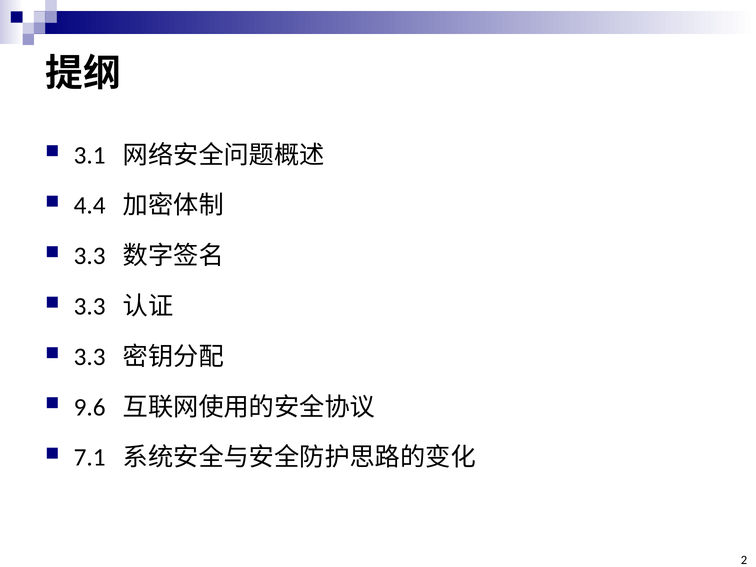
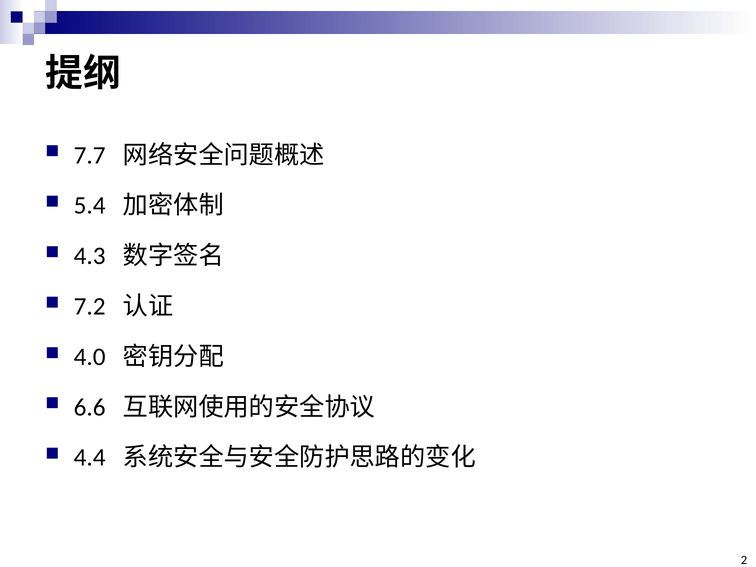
3.1: 3.1 -> 7.7
4.4: 4.4 -> 5.4
3.3 at (90, 256): 3.3 -> 4.3
3.3 at (90, 306): 3.3 -> 7.2
3.3 at (90, 357): 3.3 -> 4.0
9.6: 9.6 -> 6.6
7.1: 7.1 -> 4.4
